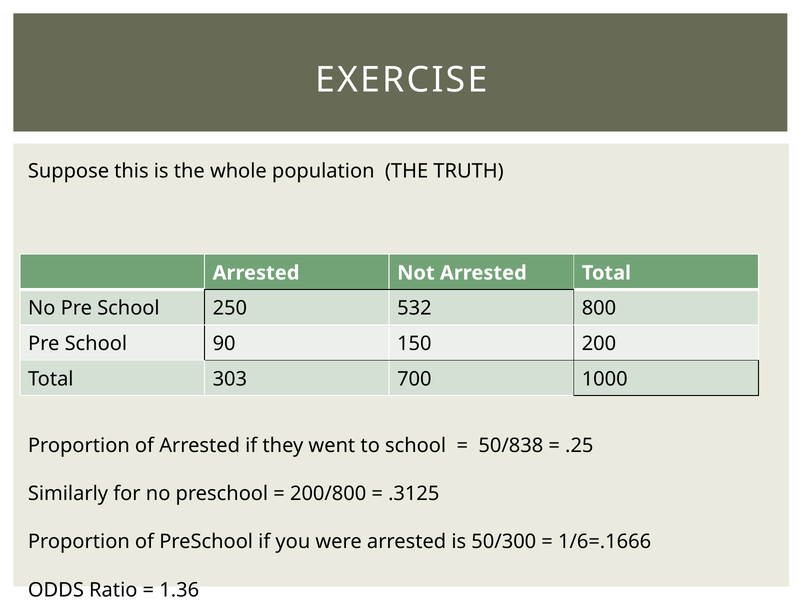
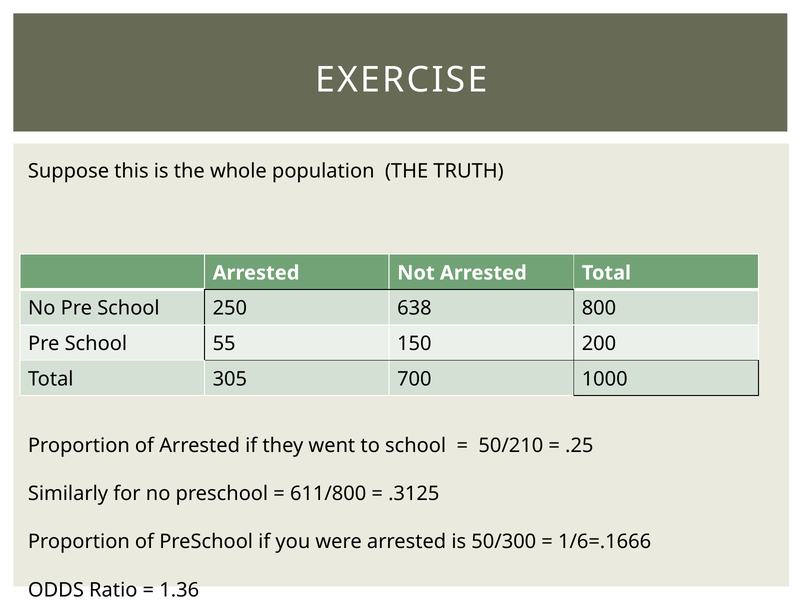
532: 532 -> 638
90: 90 -> 55
303: 303 -> 305
50/838: 50/838 -> 50/210
200/800: 200/800 -> 611/800
